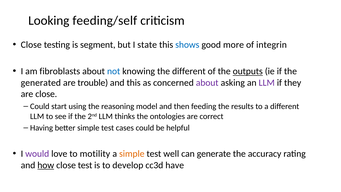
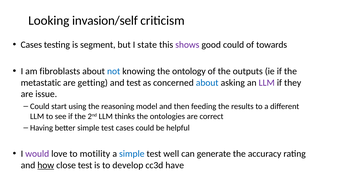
feeding/self: feeding/self -> invasion/self
Close at (31, 45): Close -> Cases
shows colour: blue -> purple
good more: more -> could
integrin: integrin -> towards
the different: different -> ontology
outputs underline: present -> none
generated: generated -> metastatic
trouble: trouble -> getting
and this: this -> test
about at (207, 83) colour: purple -> blue
are close: close -> issue
simple at (132, 154) colour: orange -> blue
